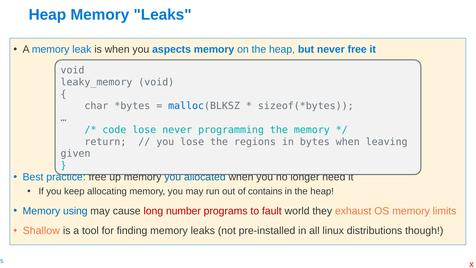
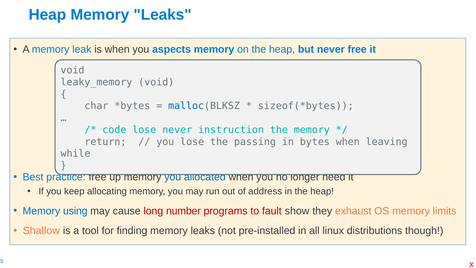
programming: programming -> instruction
regions: regions -> passing
given: given -> while
contains: contains -> address
world: world -> show
